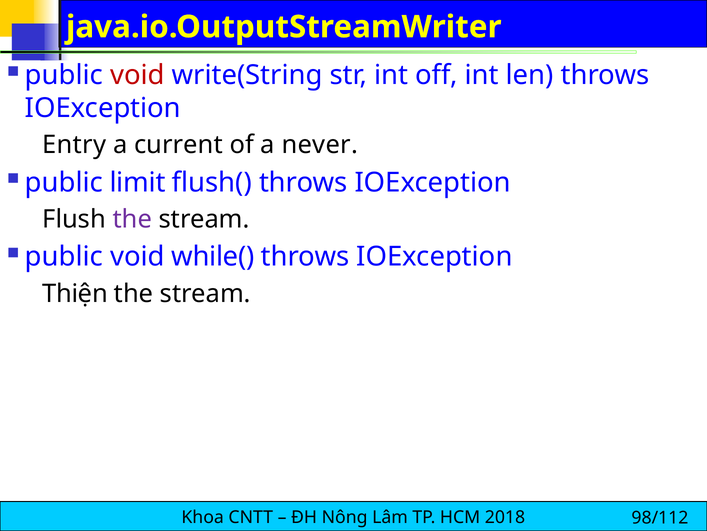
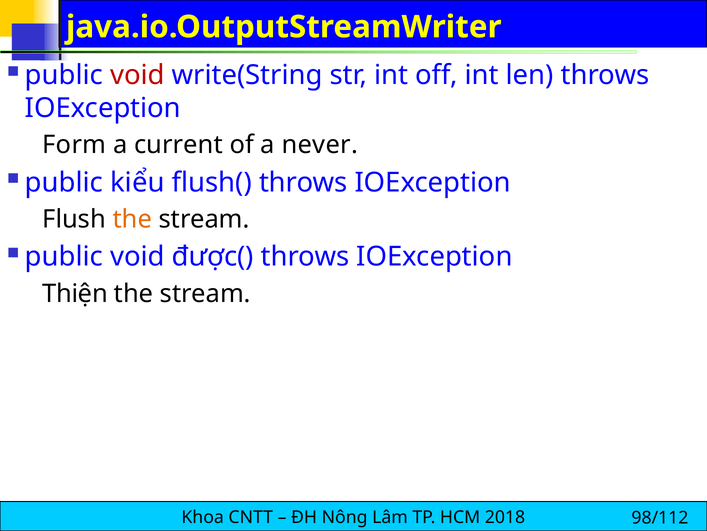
Entry: Entry -> Form
limit: limit -> kiểu
the at (132, 219) colour: purple -> orange
while(: while( -> được(
